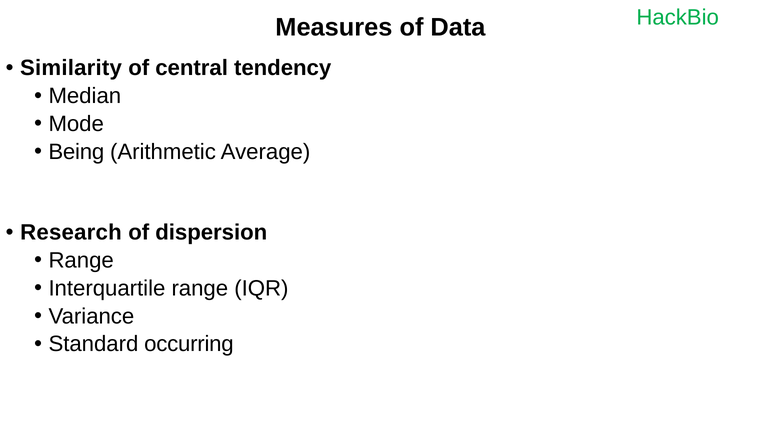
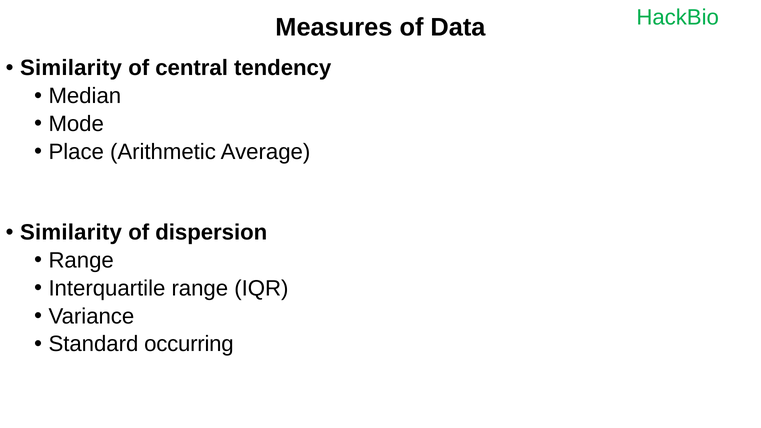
Being: Being -> Place
Research at (71, 233): Research -> Similarity
